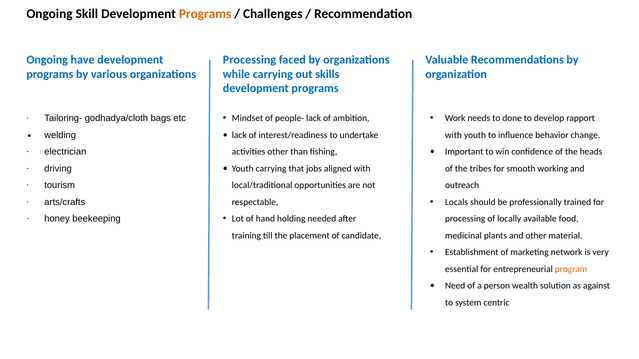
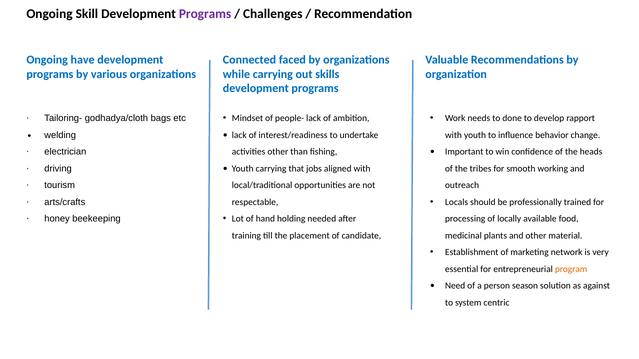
Programs at (205, 14) colour: orange -> purple
Processing at (249, 60): Processing -> Connected
wealth: wealth -> season
